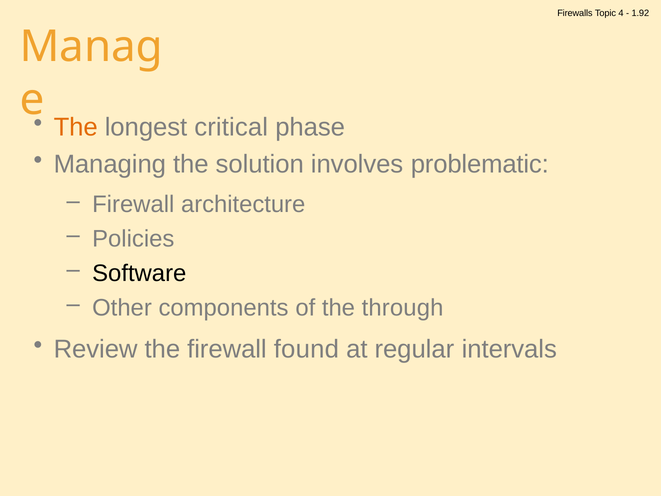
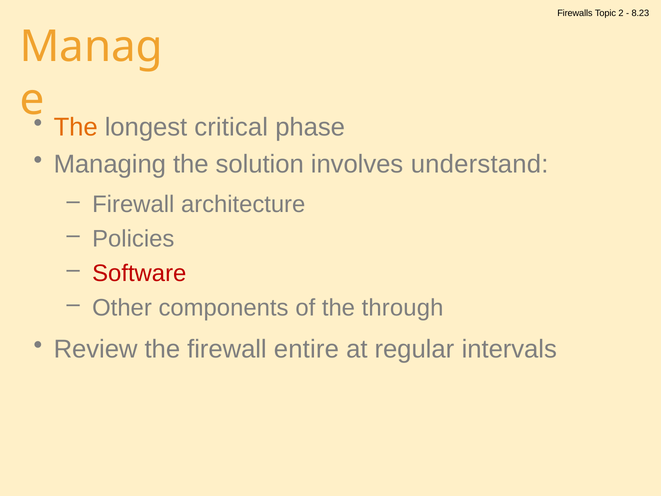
4: 4 -> 2
1.92: 1.92 -> 8.23
problematic: problematic -> understand
Software colour: black -> red
found: found -> entire
